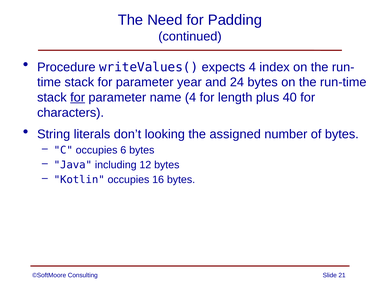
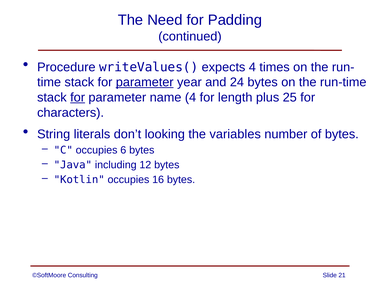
index: index -> times
parameter at (145, 82) underline: none -> present
40: 40 -> 25
assigned: assigned -> variables
